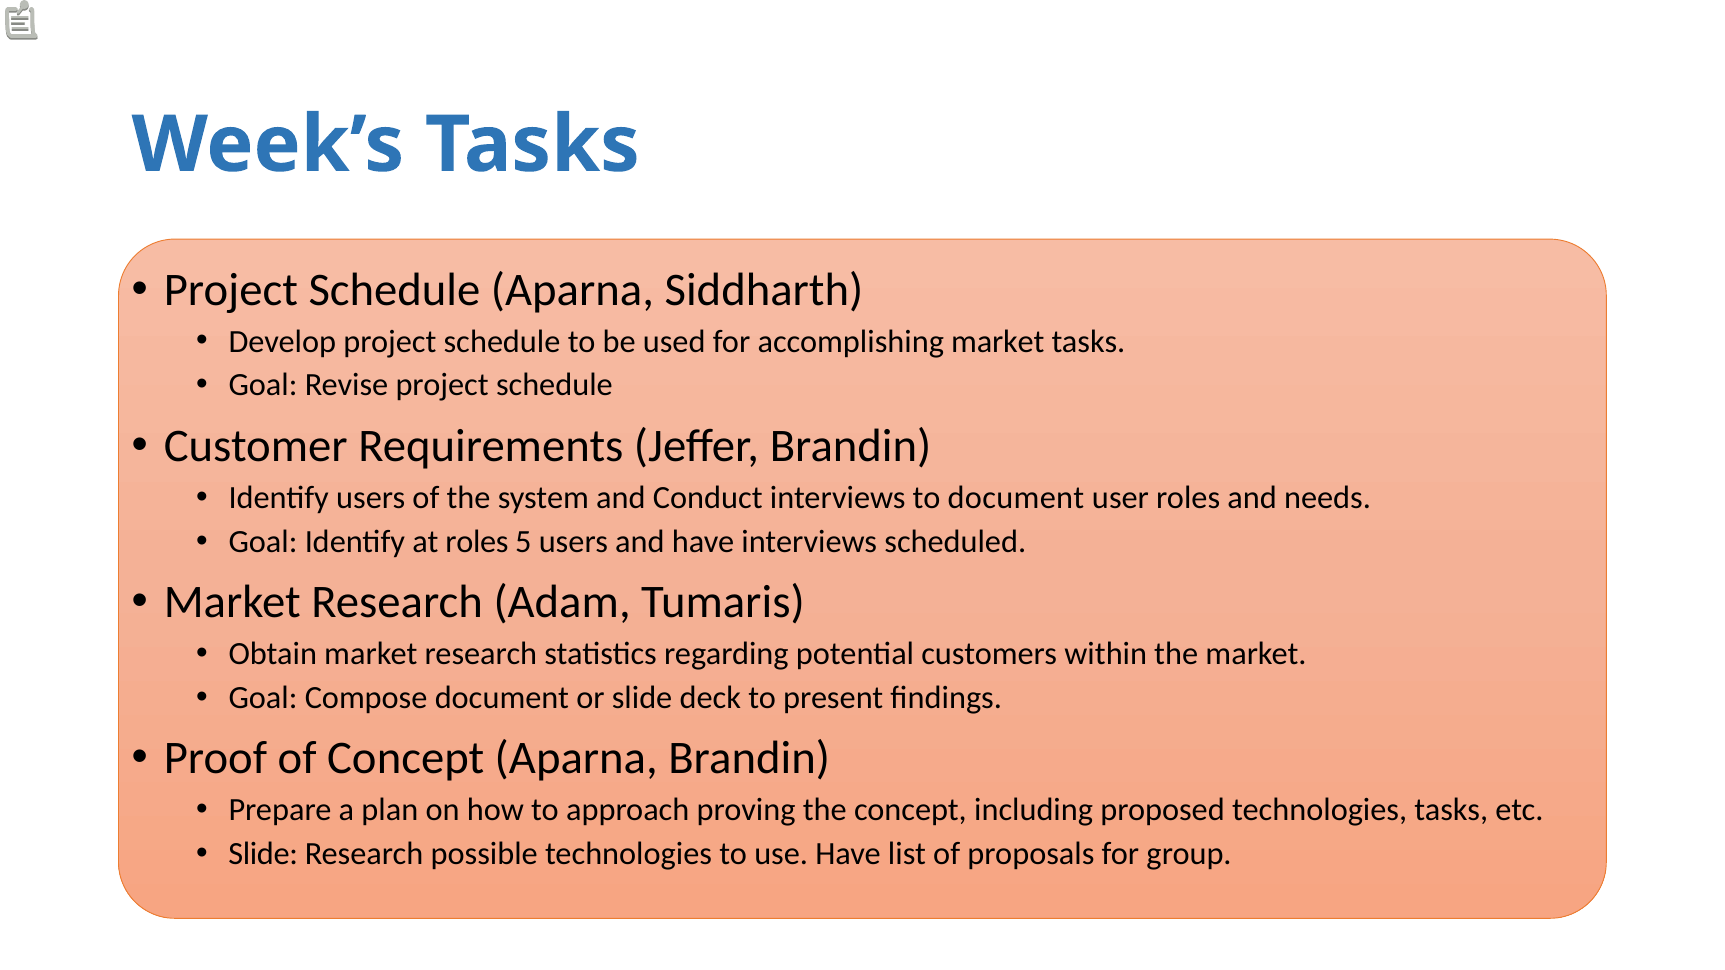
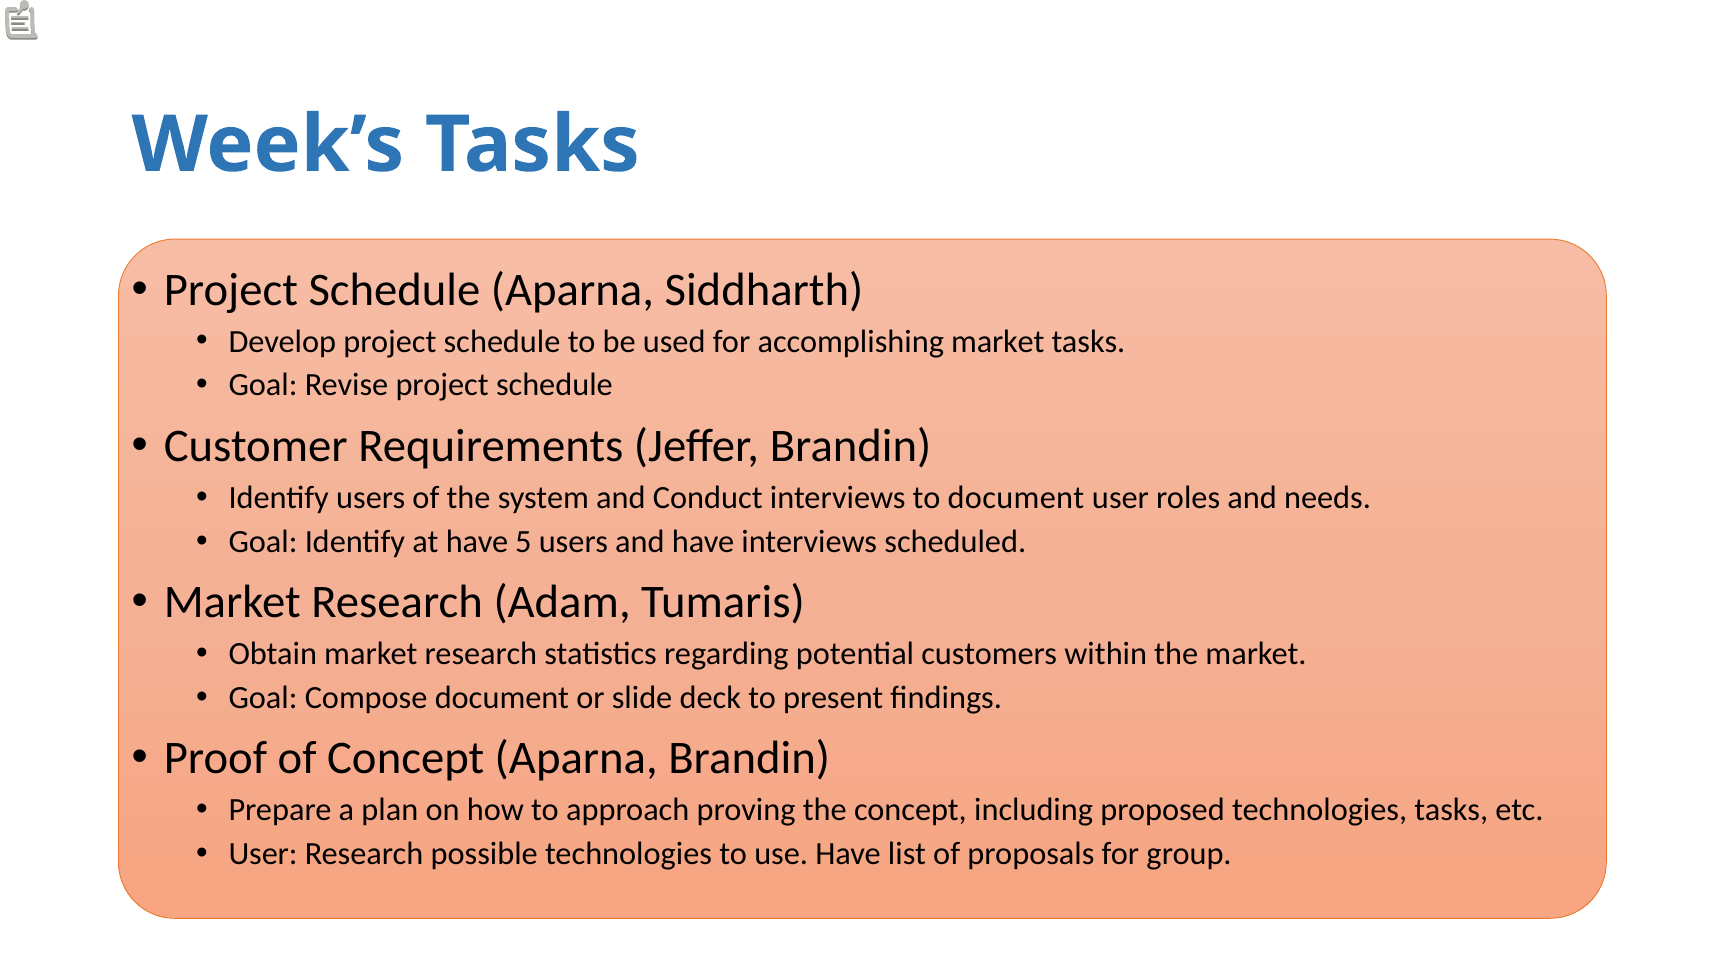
at roles: roles -> have
Slide at (263, 854): Slide -> User
